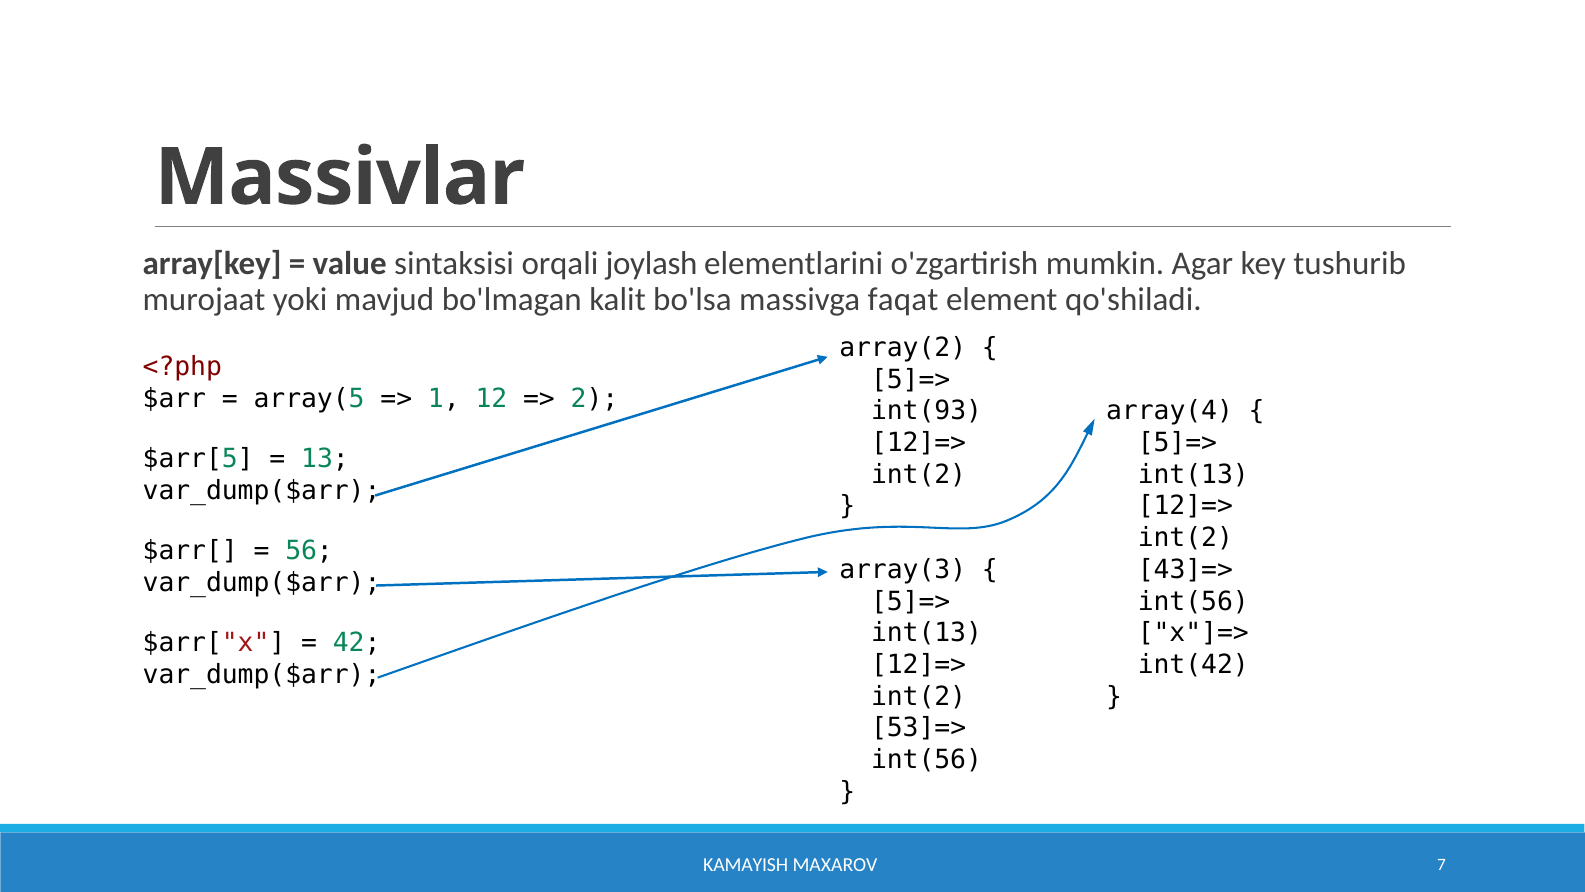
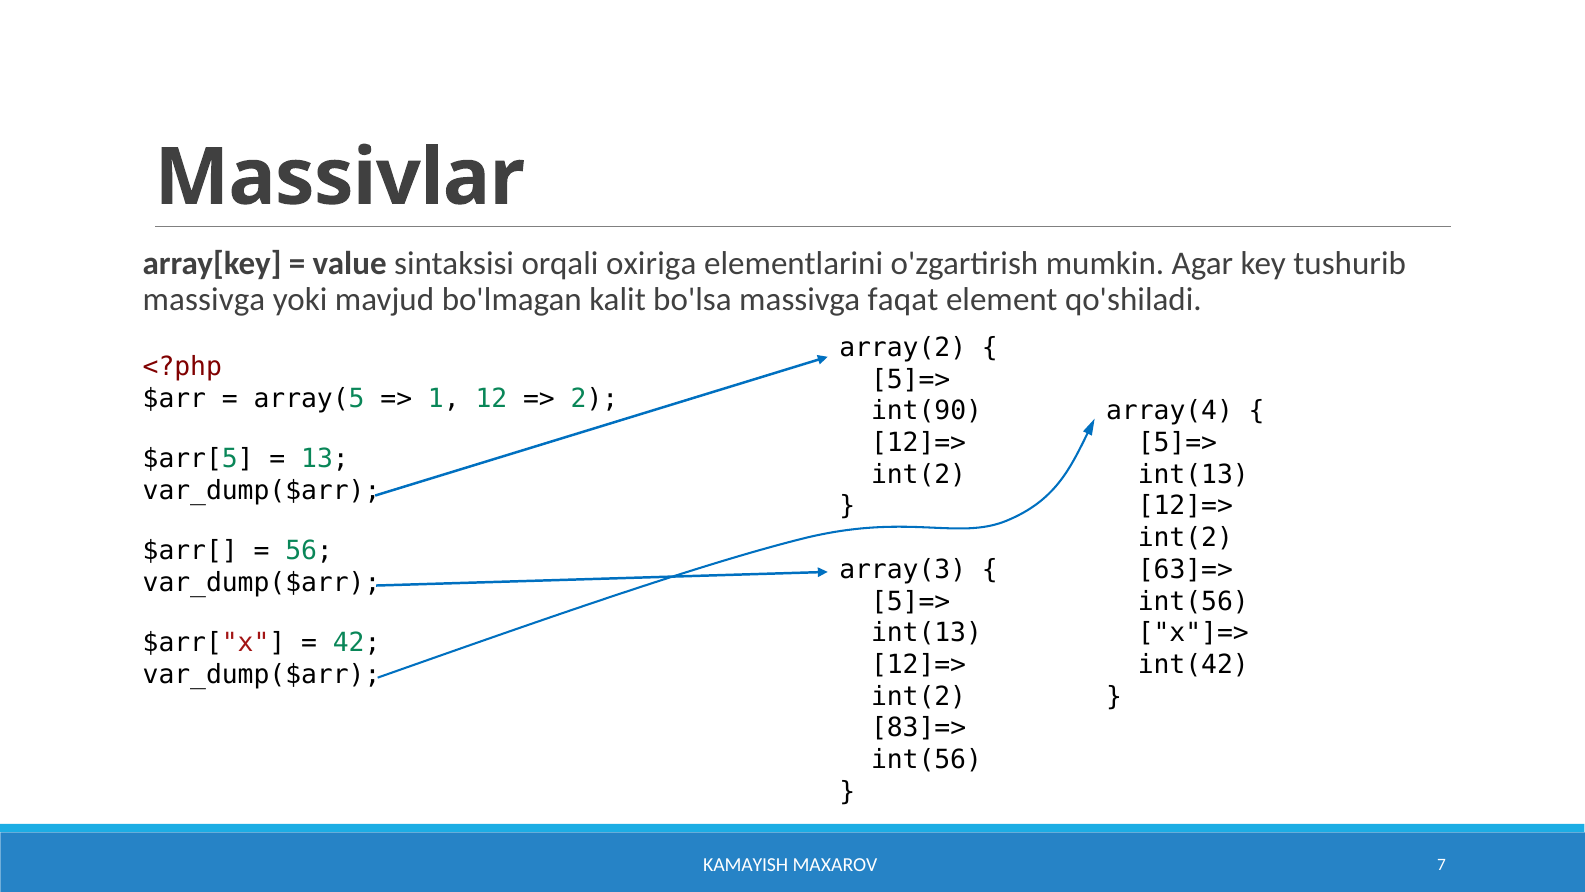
joylash: joylash -> oxiriga
murojaat at (204, 299): murojaat -> massivga
int(93: int(93 -> int(90
43]=>: 43]=> -> 63]=>
53]=>: 53]=> -> 83]=>
